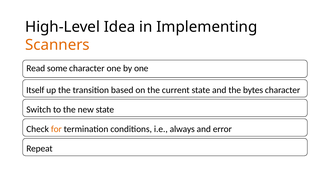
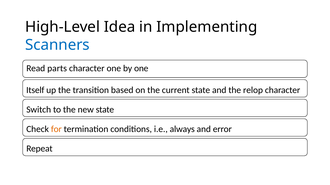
Scanners colour: orange -> blue
some: some -> parts
bytes: bytes -> relop
